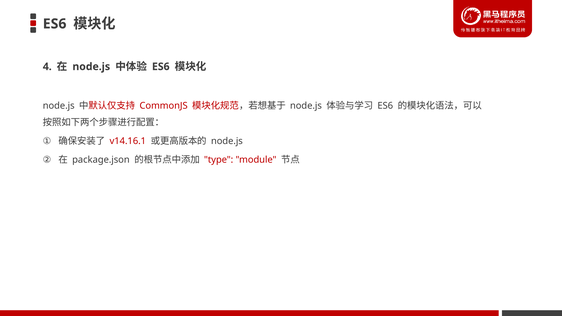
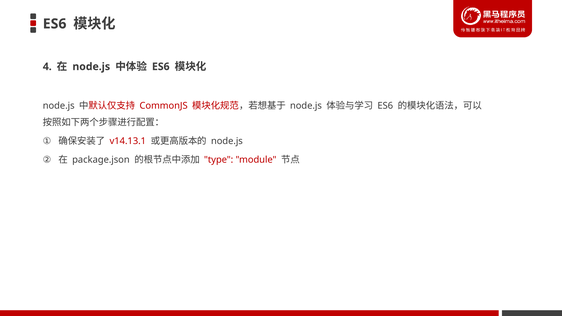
v14.16.1: v14.16.1 -> v14.13.1
